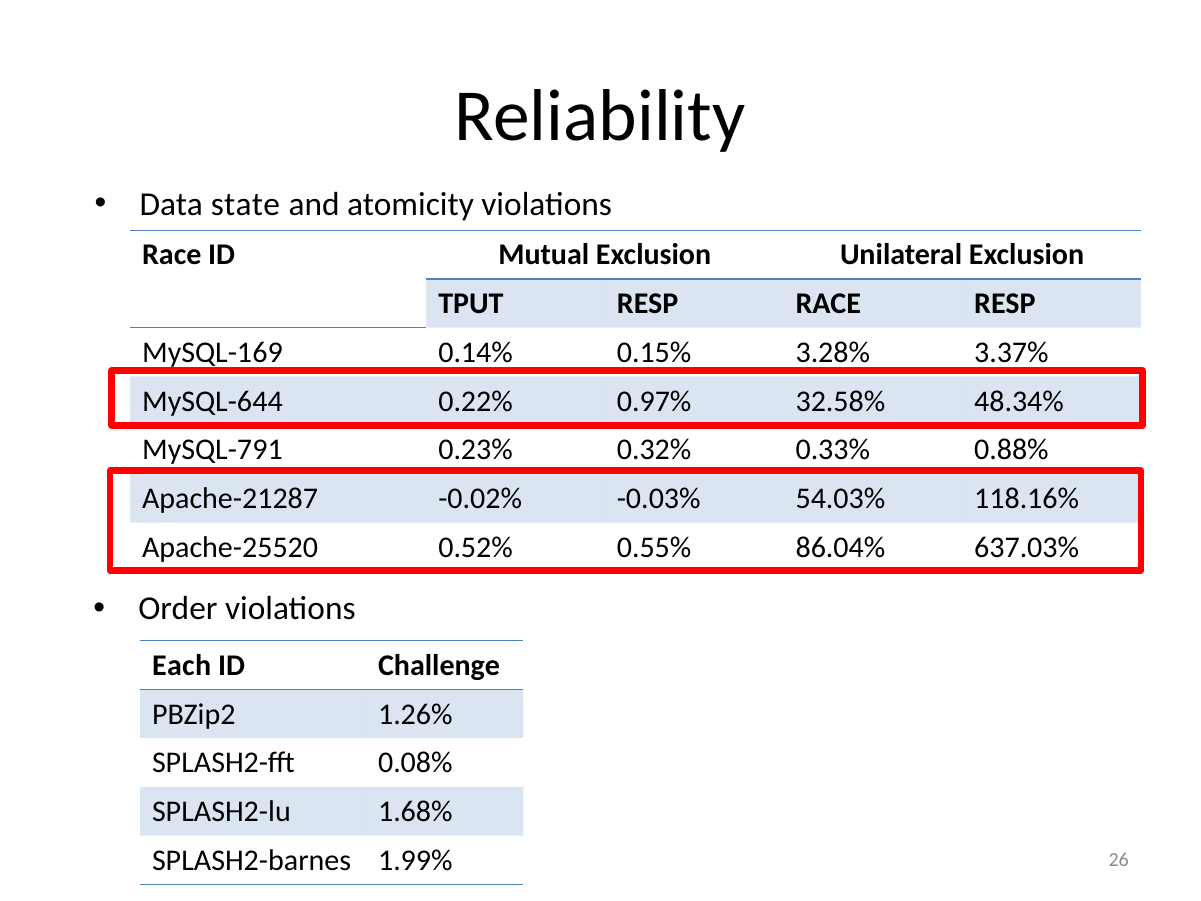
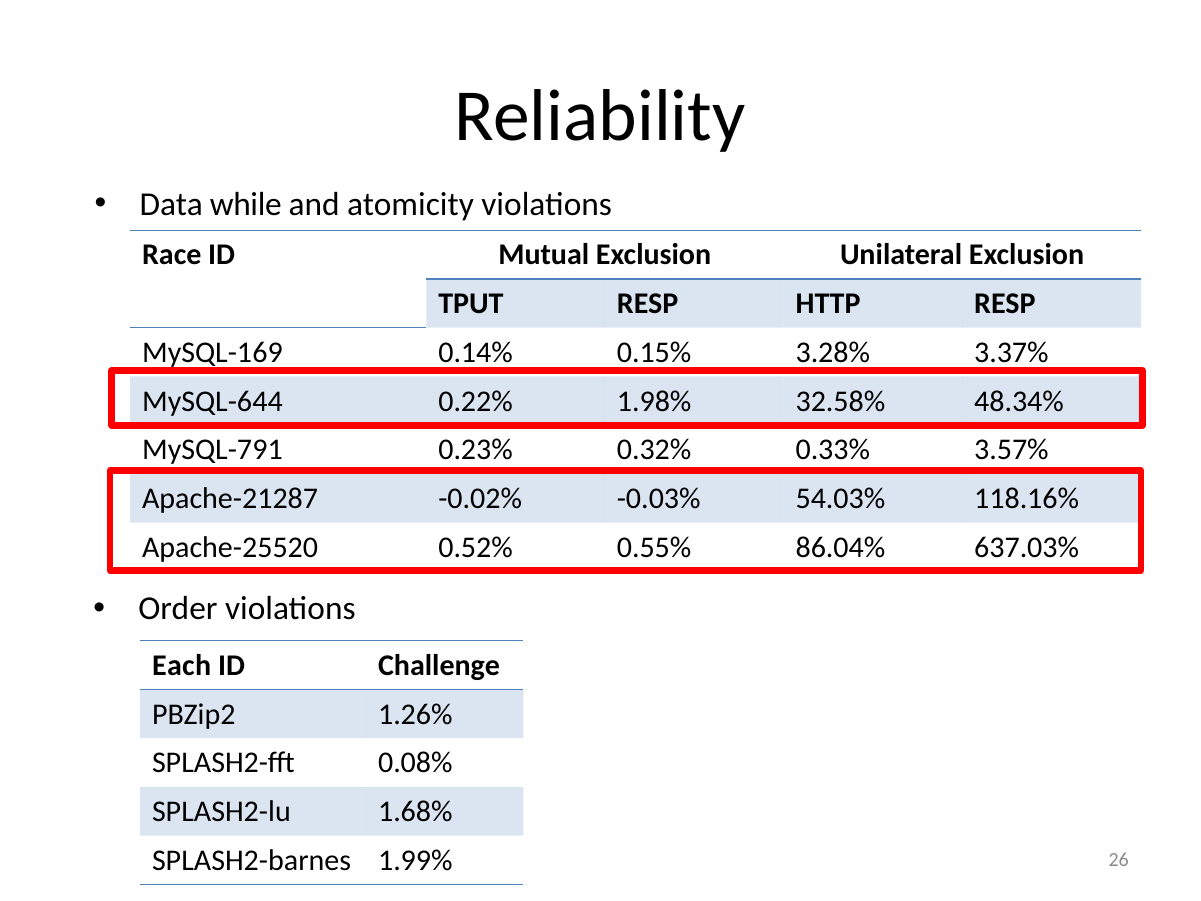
state: state -> while
RESP RACE: RACE -> HTTP
0.97%: 0.97% -> 1.98%
0.88%: 0.88% -> 3.57%
